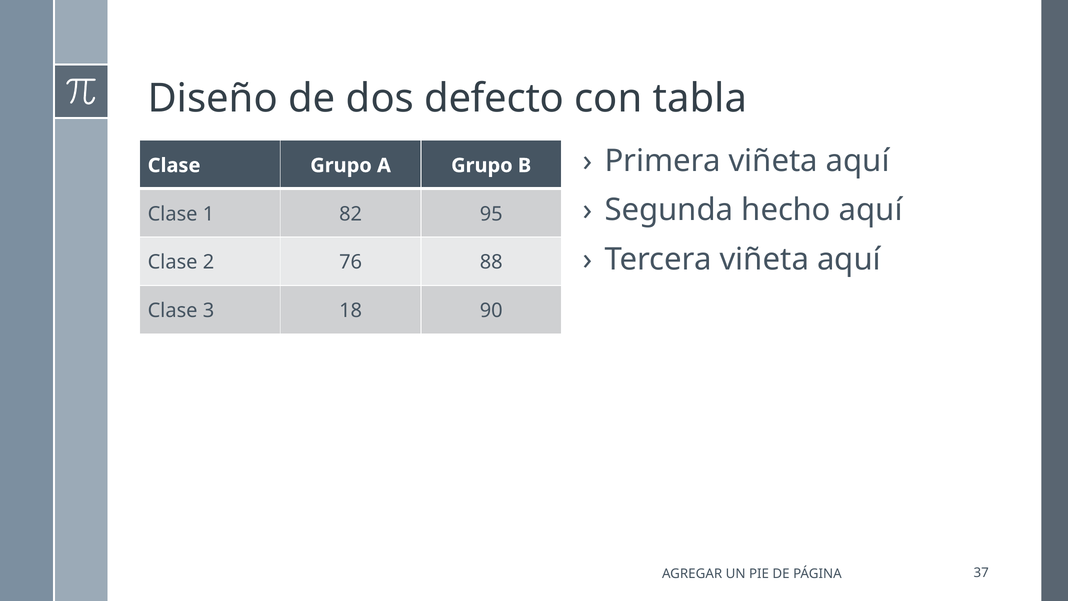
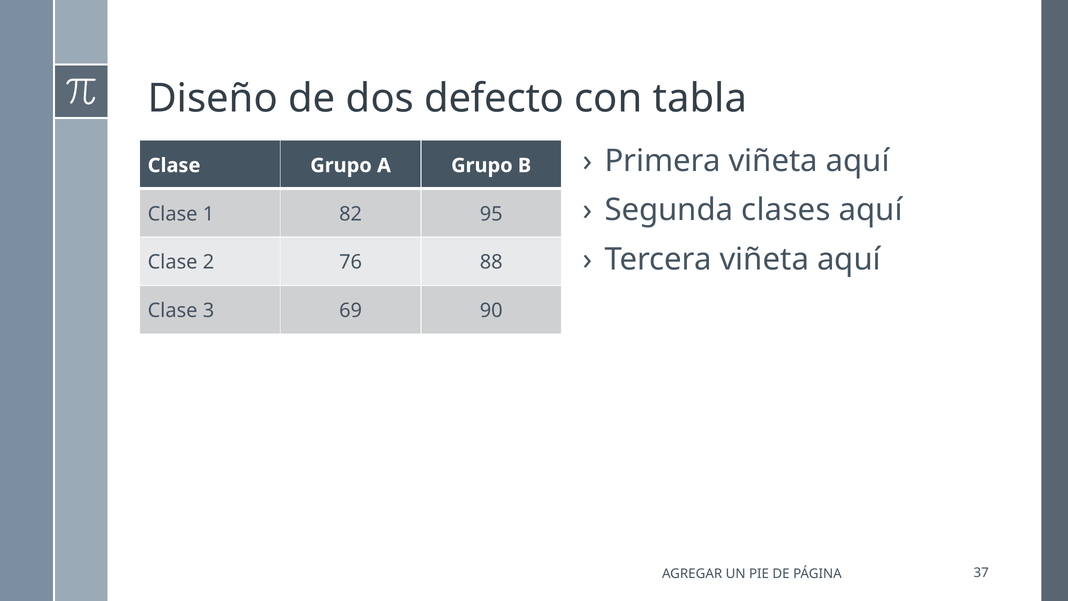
hecho: hecho -> clases
18: 18 -> 69
